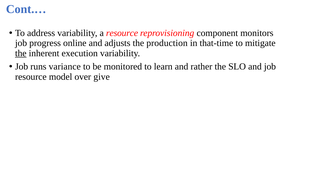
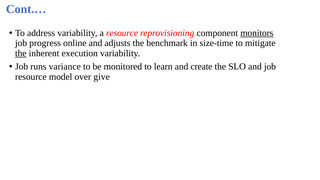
monitors underline: none -> present
production: production -> benchmark
that‑time: that‑time -> size‑time
rather: rather -> create
